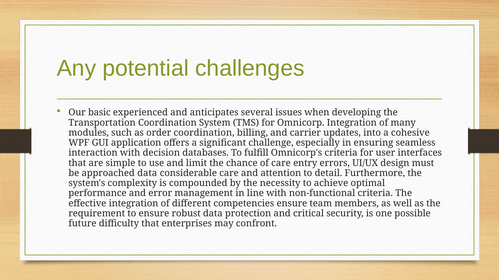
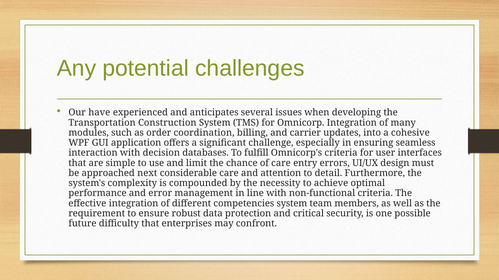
basic: basic -> have
Transportation Coordination: Coordination -> Construction
approached data: data -> next
competencies ensure: ensure -> system
